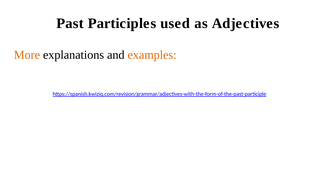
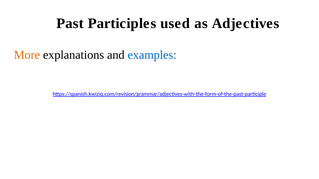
examples colour: orange -> blue
